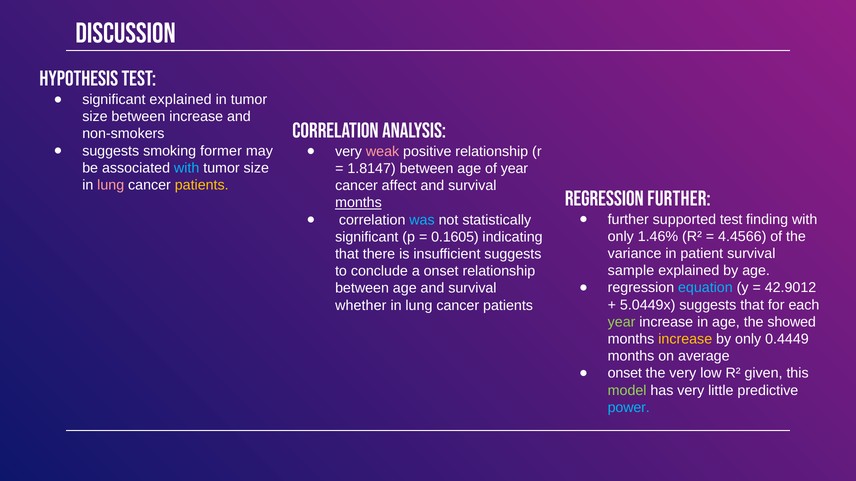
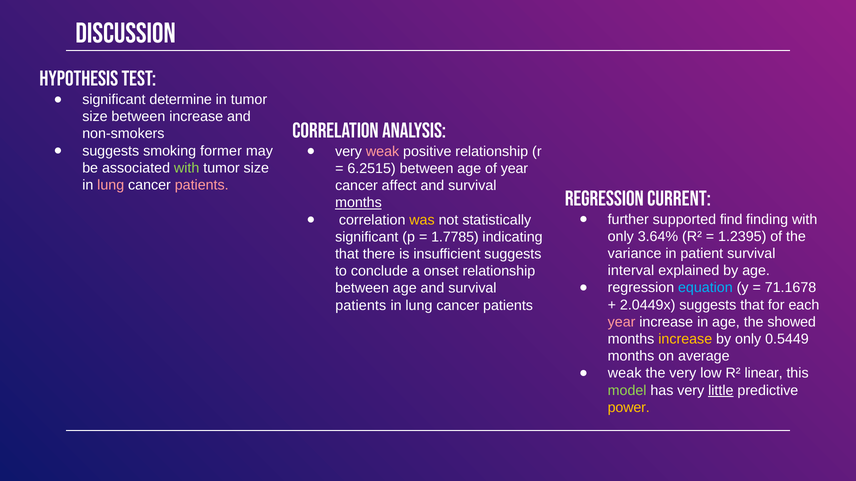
significant explained: explained -> determine
with at (187, 168) colour: light blue -> light green
1.8147: 1.8147 -> 6.2515
patients at (202, 185) colour: yellow -> pink
Regression Further: Further -> Current
supported test: test -> find
was colour: light blue -> yellow
1.46%: 1.46% -> 3.64%
4.4566: 4.4566 -> 1.2395
0.1605: 0.1605 -> 1.7785
sample: sample -> interval
42.9012: 42.9012 -> 71.1678
5.0449x: 5.0449x -> 2.0449x
whether at (361, 306): whether -> patients
year at (622, 322) colour: light green -> pink
0.4449: 0.4449 -> 0.5449
onset at (625, 374): onset -> weak
given: given -> linear
little underline: none -> present
power colour: light blue -> yellow
